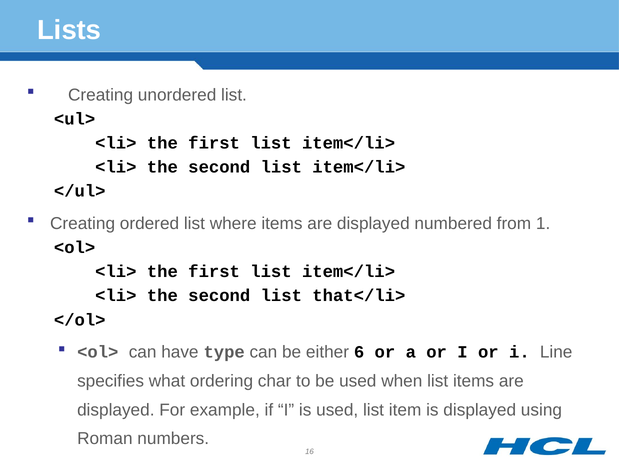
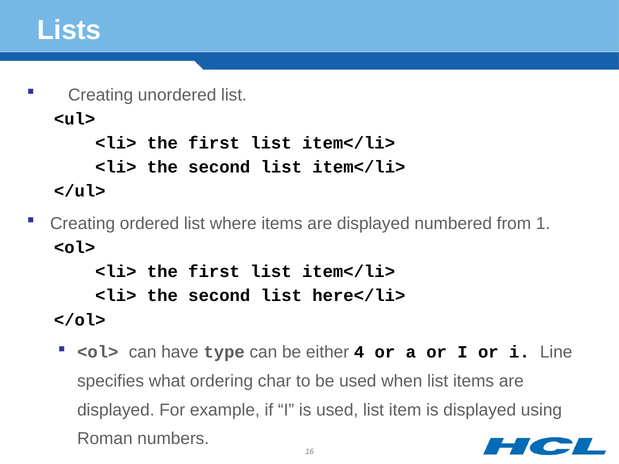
that</li>: that</li> -> here</li>
6: 6 -> 4
